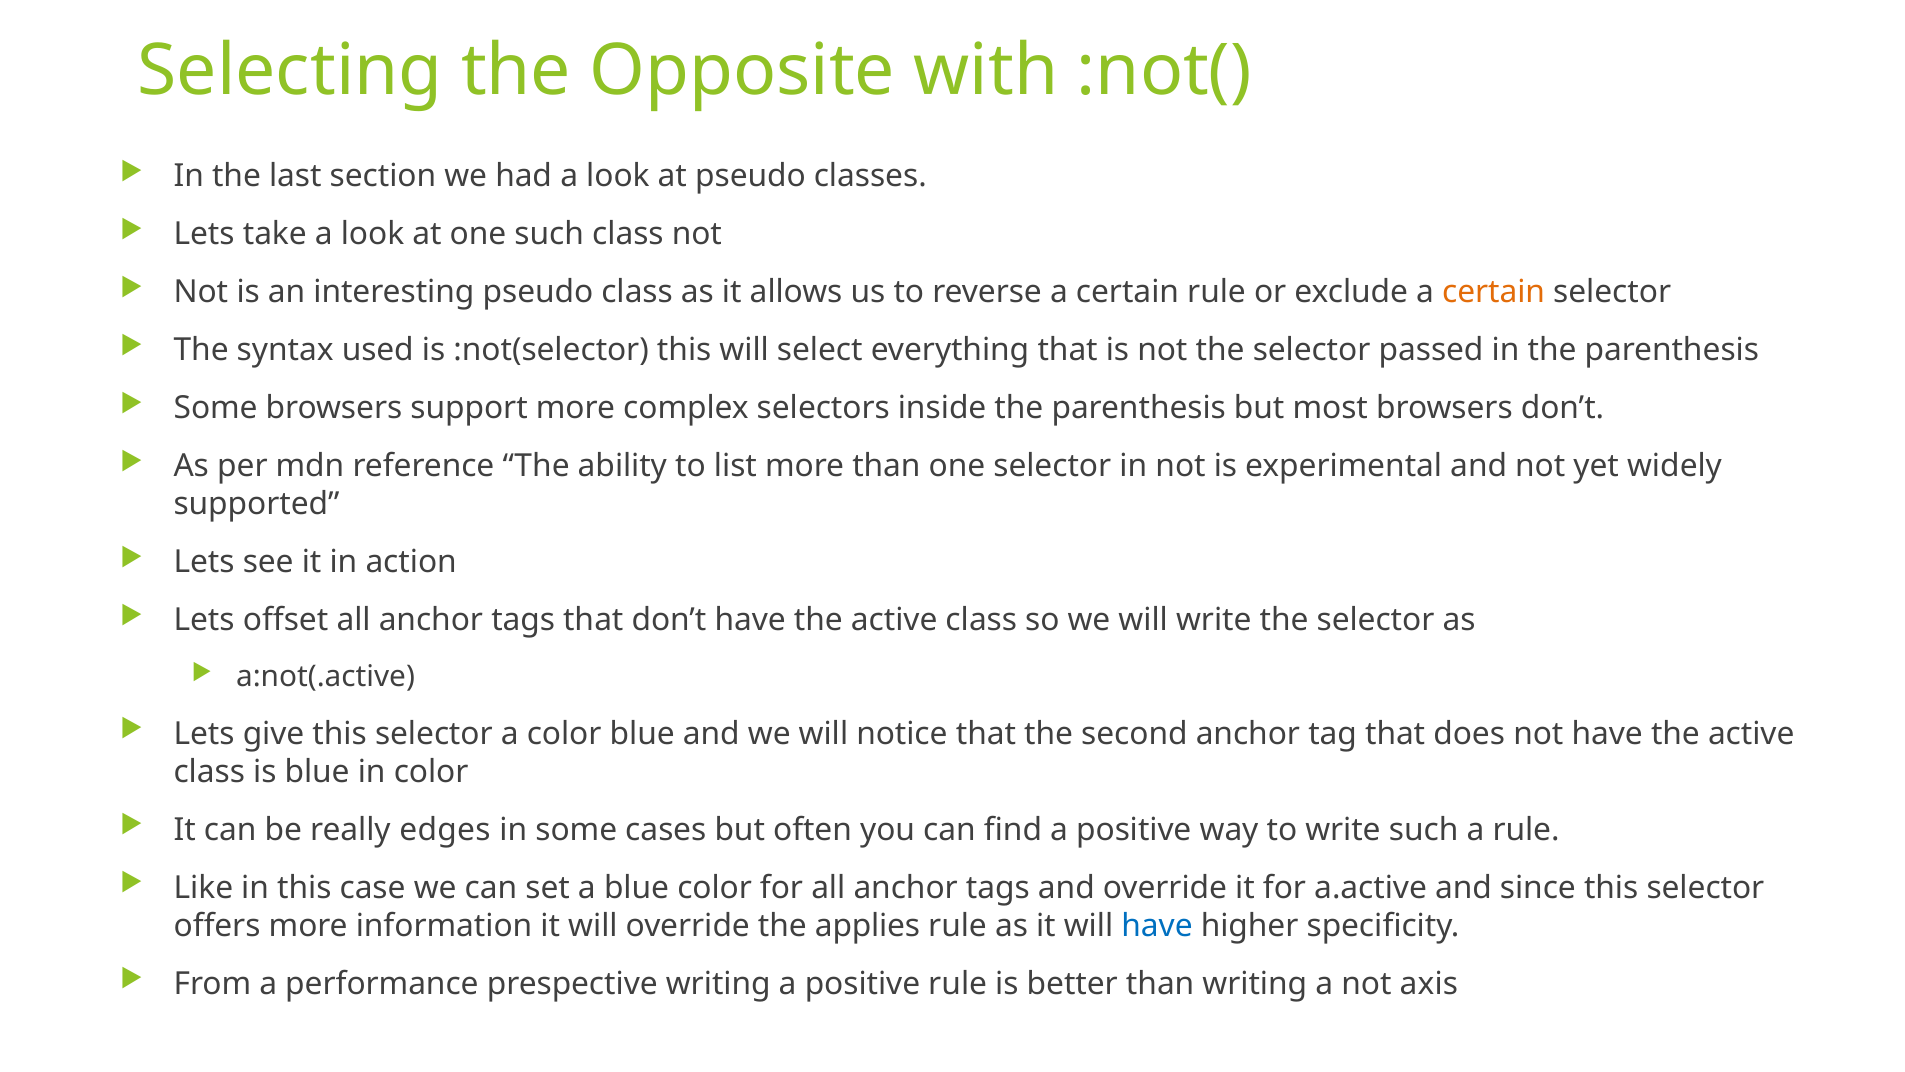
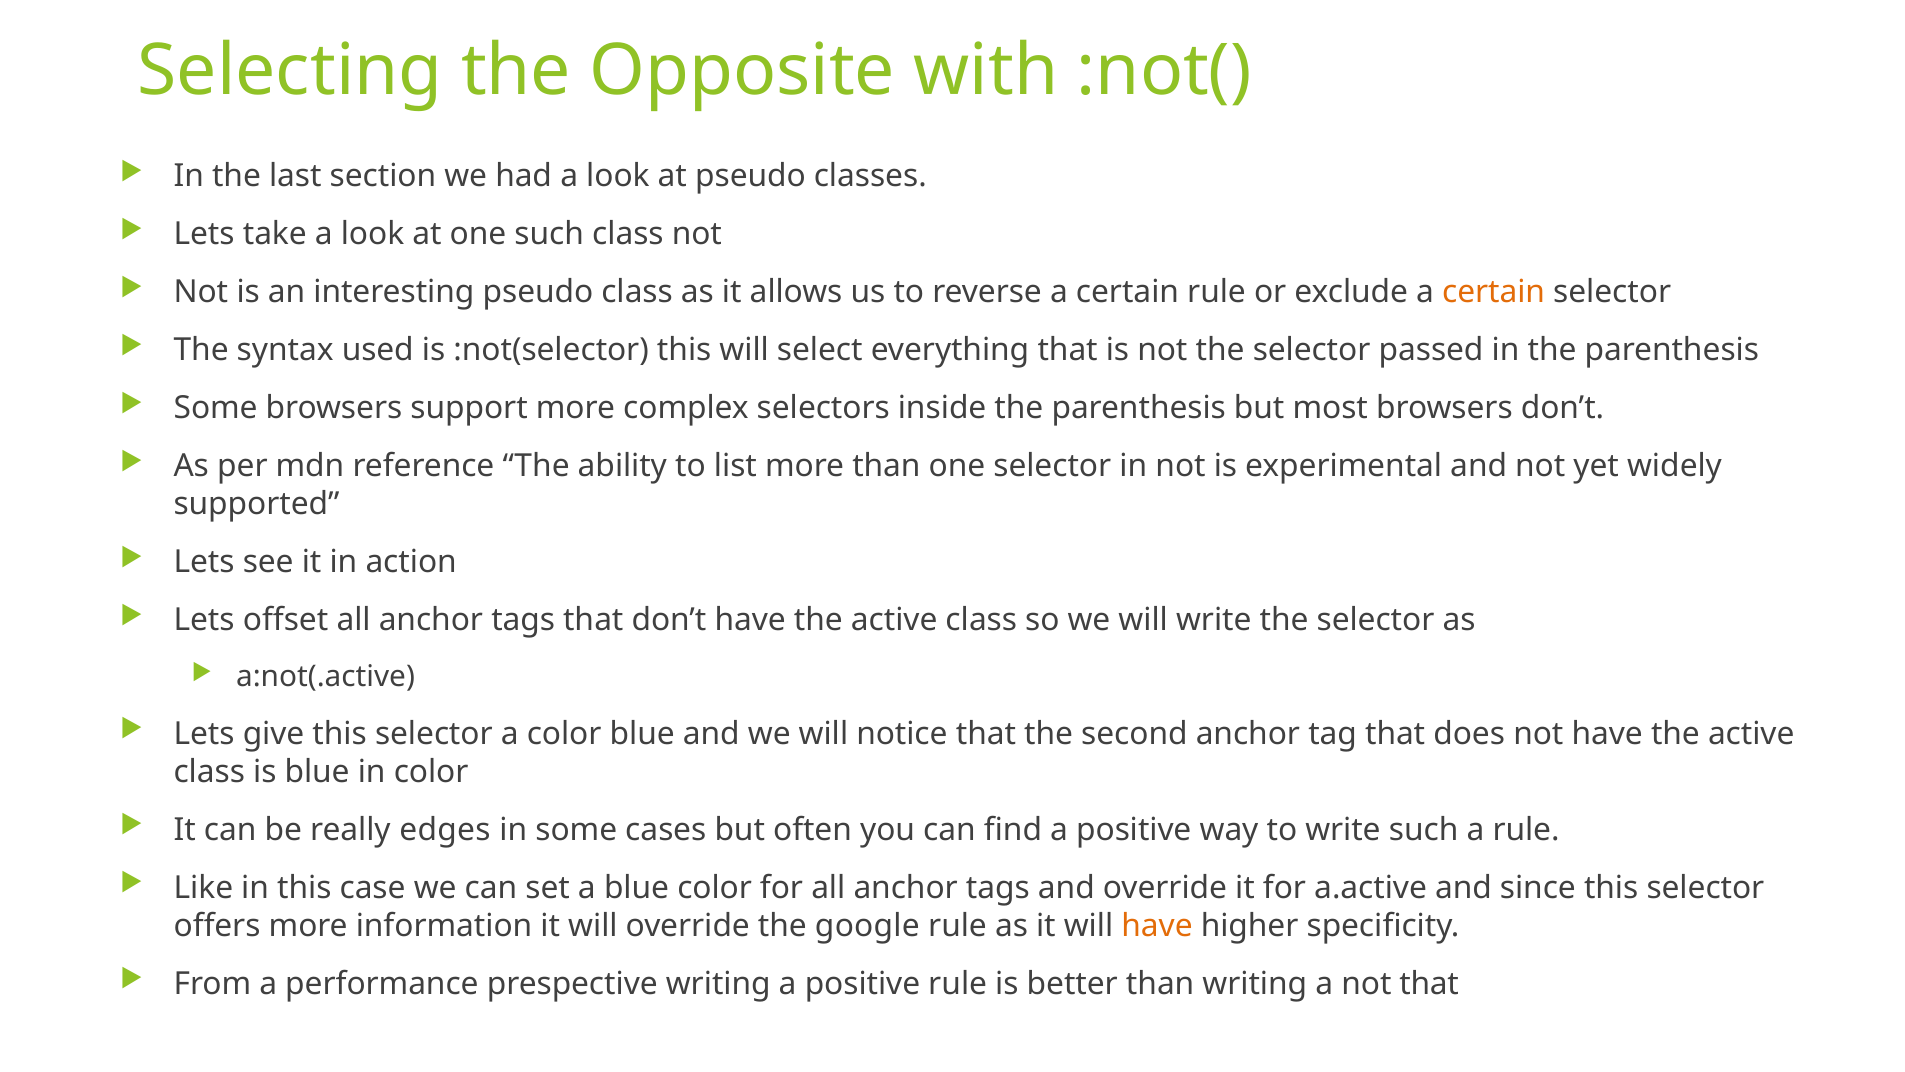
applies: applies -> google
have at (1157, 925) colour: blue -> orange
not axis: axis -> that
